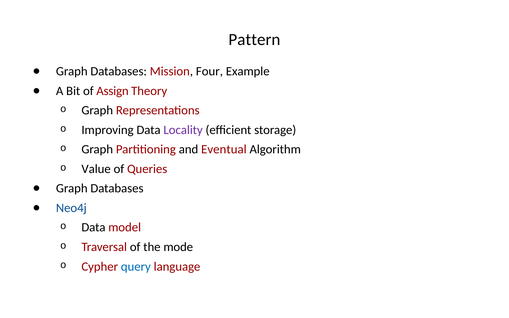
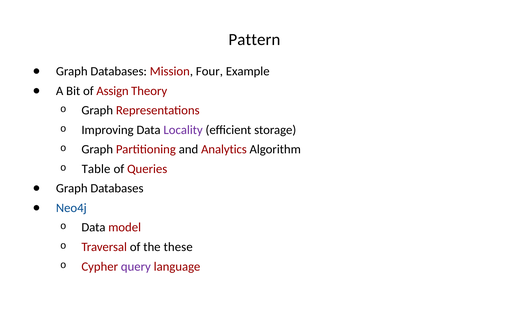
Eventual: Eventual -> Analytics
Value: Value -> Table
mode: mode -> these
query colour: blue -> purple
